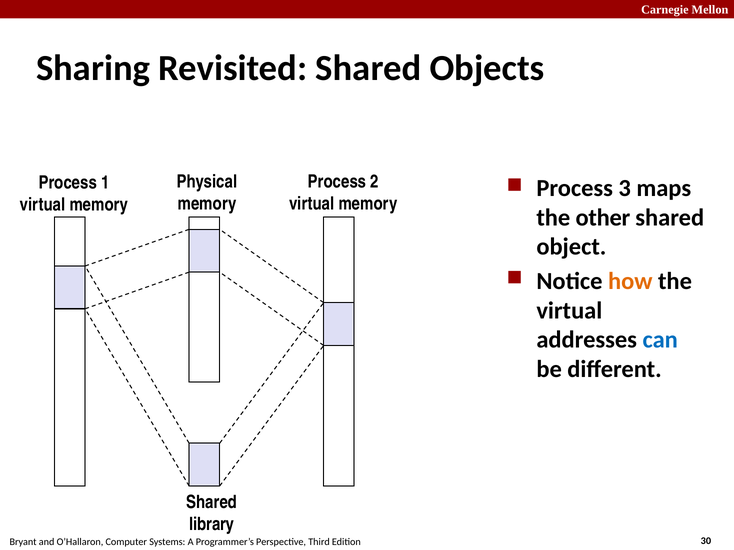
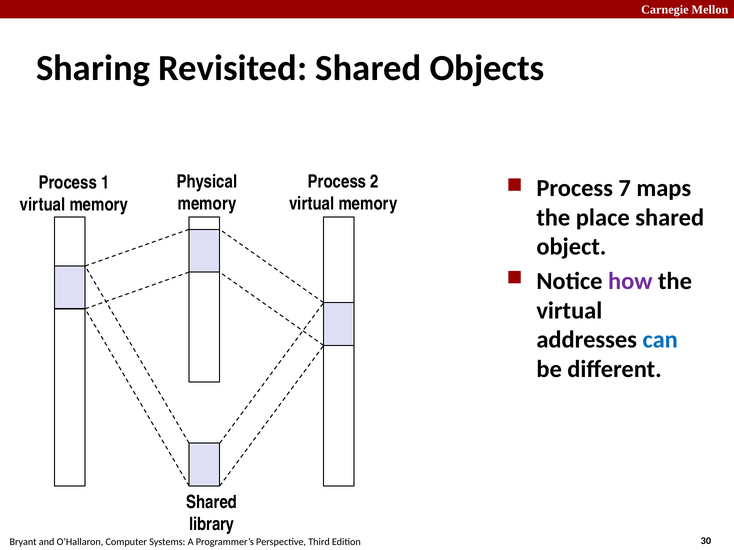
3: 3 -> 7
other: other -> place
how colour: orange -> purple
